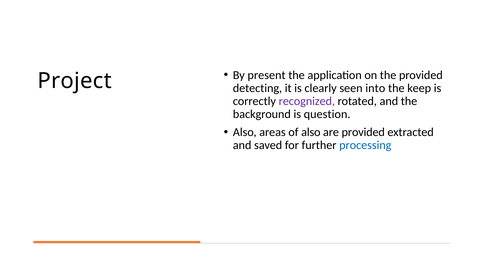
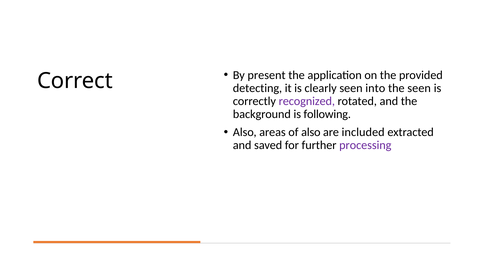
Project: Project -> Correct
the keep: keep -> seen
question: question -> following
are provided: provided -> included
processing colour: blue -> purple
